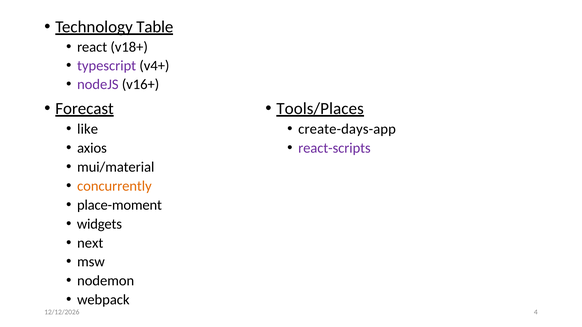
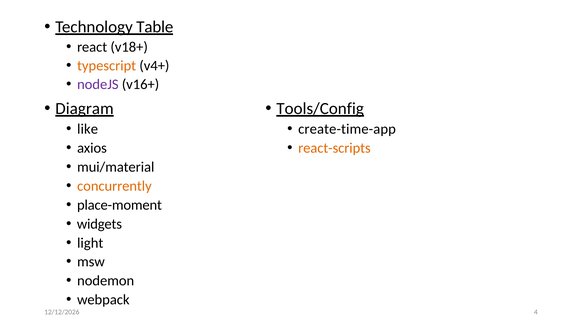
typescript colour: purple -> orange
Forecast: Forecast -> Diagram
Tools/Places: Tools/Places -> Tools/Config
create-days-app: create-days-app -> create-time-app
react-scripts colour: purple -> orange
next: next -> light
